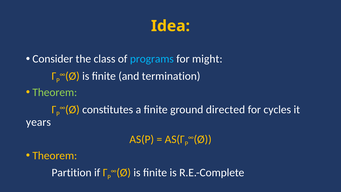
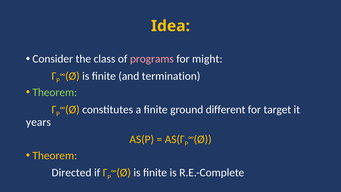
programs colour: light blue -> pink
directed: directed -> different
cycles: cycles -> target
Partition: Partition -> Directed
